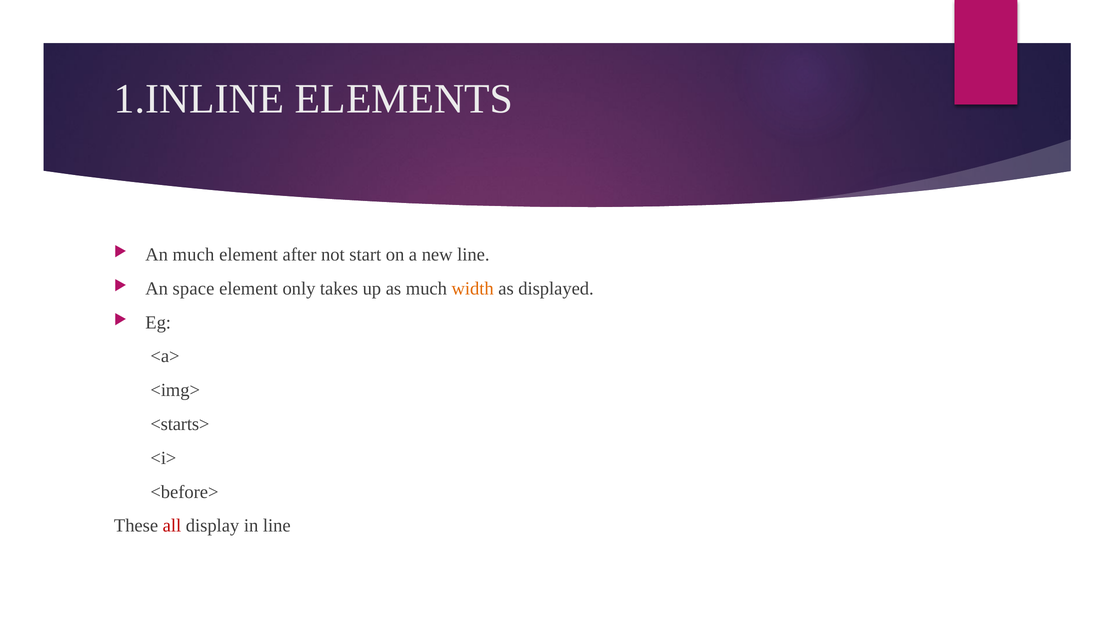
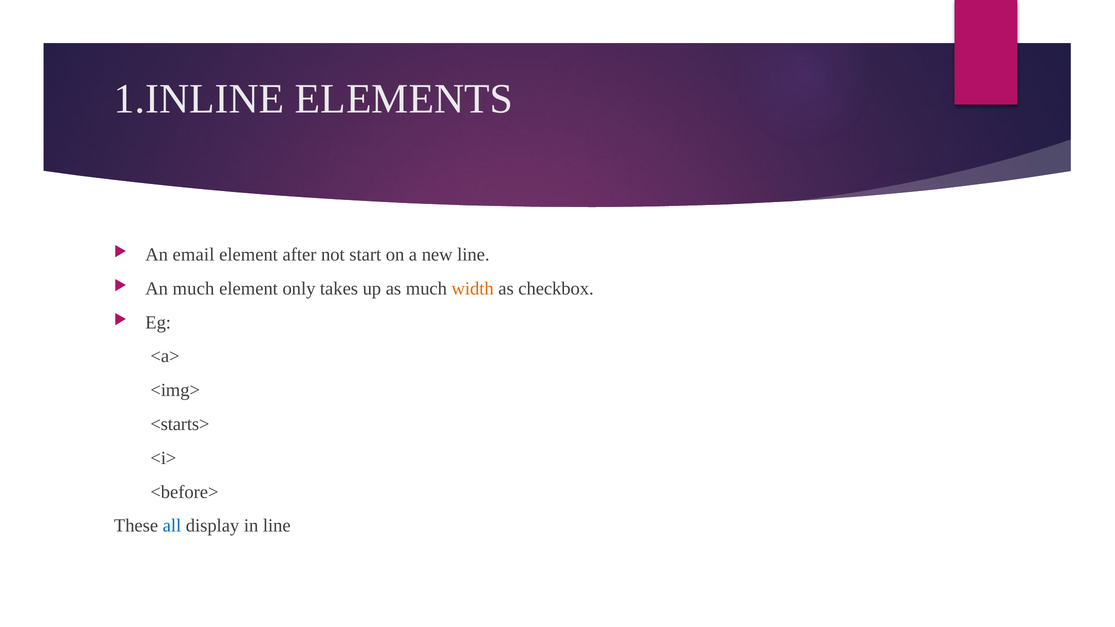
An much: much -> email
An space: space -> much
displayed: displayed -> checkbox
all colour: red -> blue
